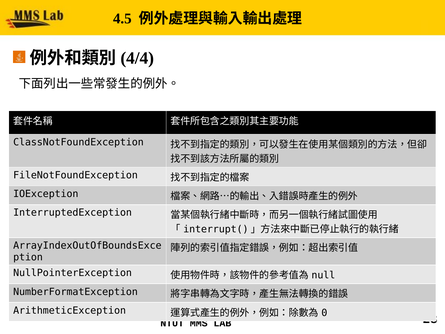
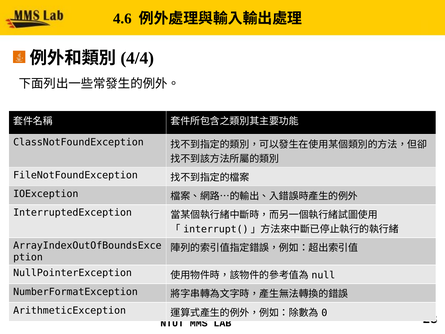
4.5: 4.5 -> 4.6
